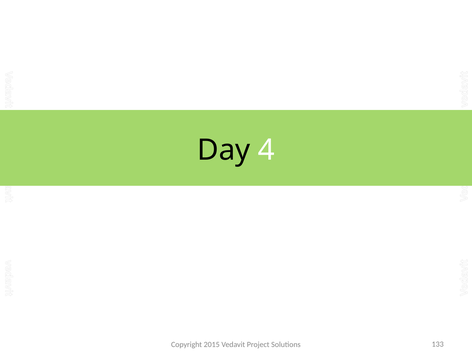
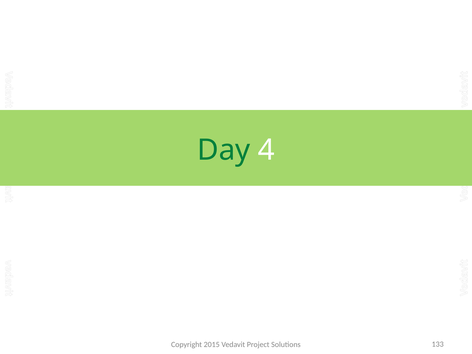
Day colour: black -> green
